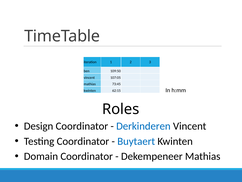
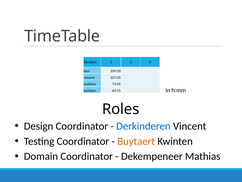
Buytaert colour: blue -> orange
